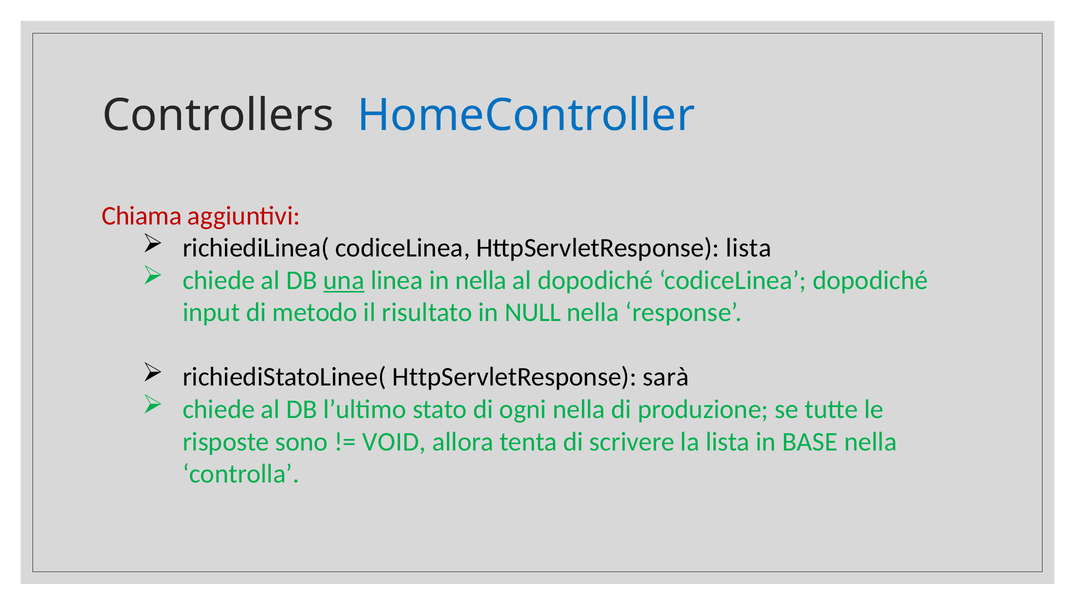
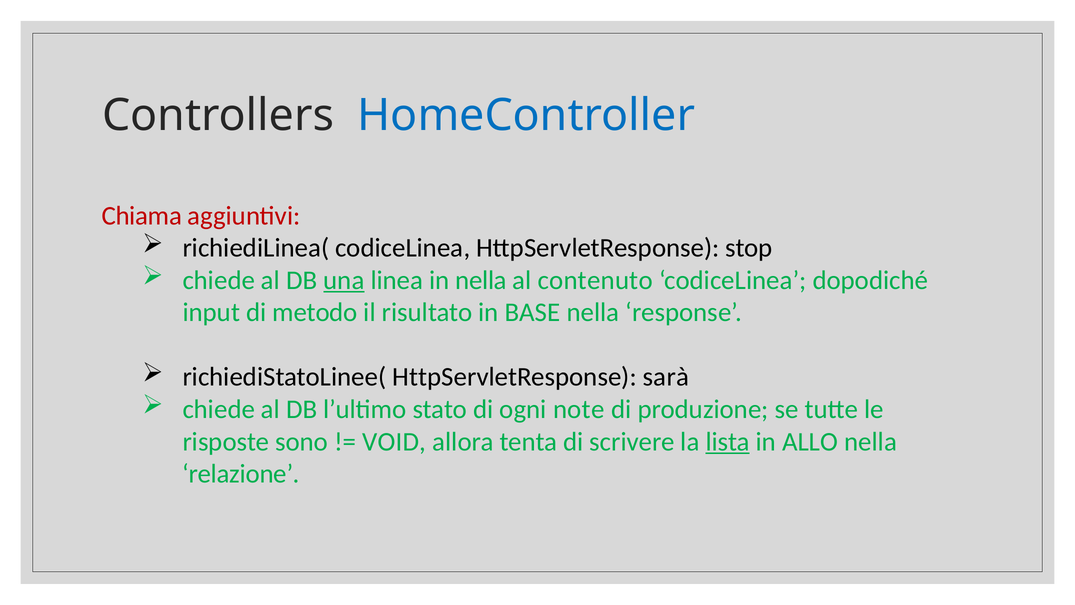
HttpServletResponse lista: lista -> stop
al dopodiché: dopodiché -> contenuto
NULL: NULL -> BASE
ogni nella: nella -> note
lista at (728, 441) underline: none -> present
BASE: BASE -> ALLO
controlla: controlla -> relazione
